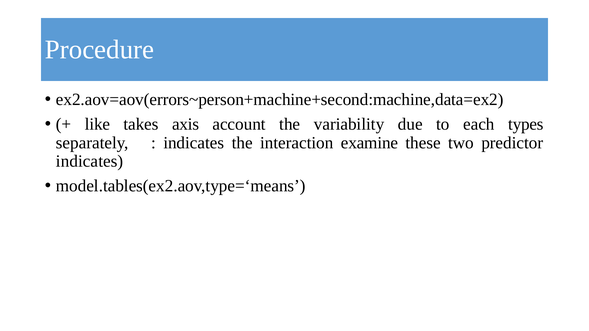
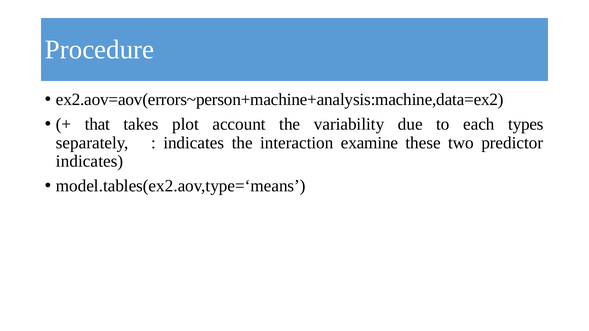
ex2.aov=aov(errors~person+machine+second:machine,data=ex2: ex2.aov=aov(errors~person+machine+second:machine,data=ex2 -> ex2.aov=aov(errors~person+machine+analysis:machine,data=ex2
like: like -> that
axis: axis -> plot
